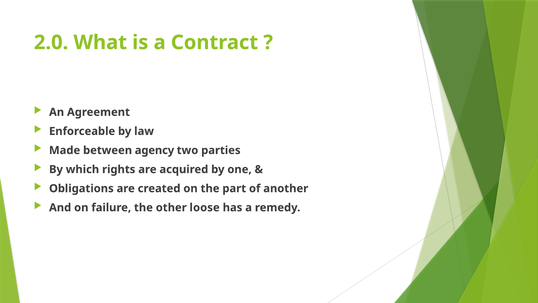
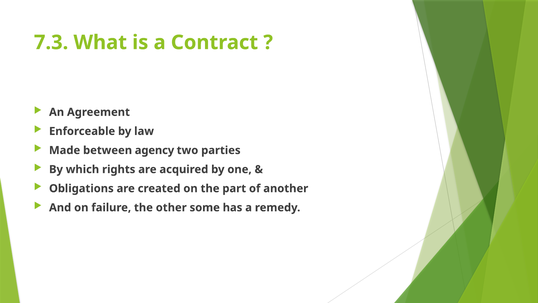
2.0: 2.0 -> 7.3
loose: loose -> some
